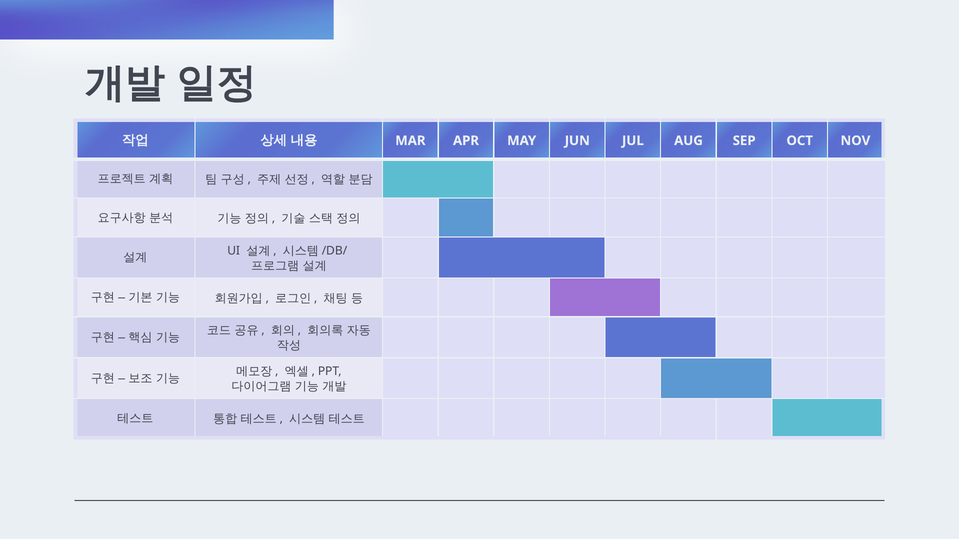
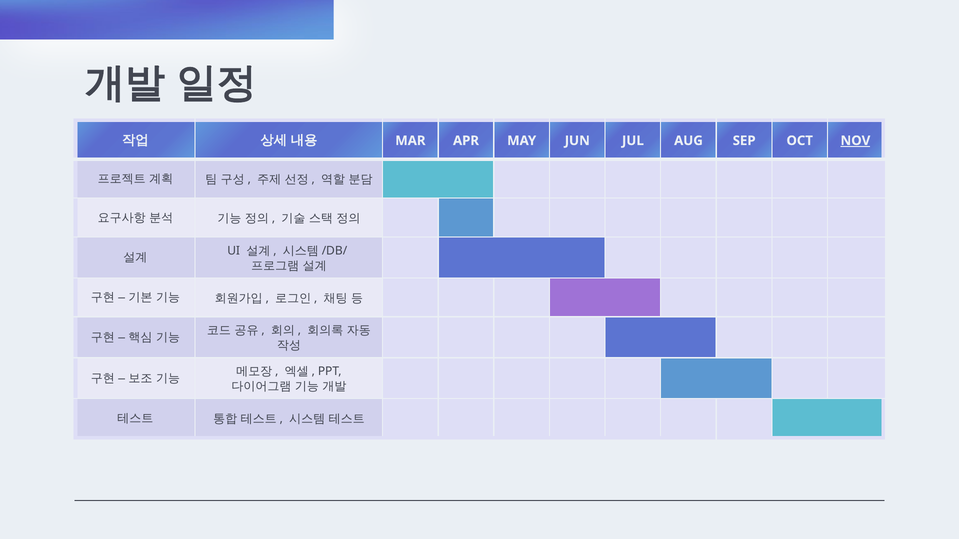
NOV underline: none -> present
